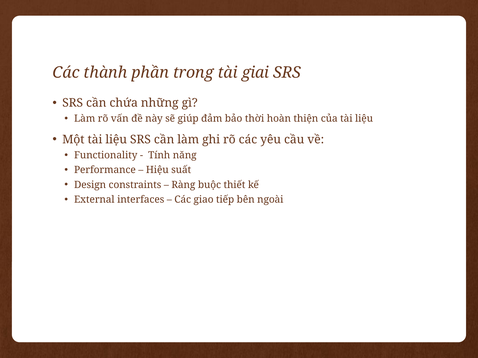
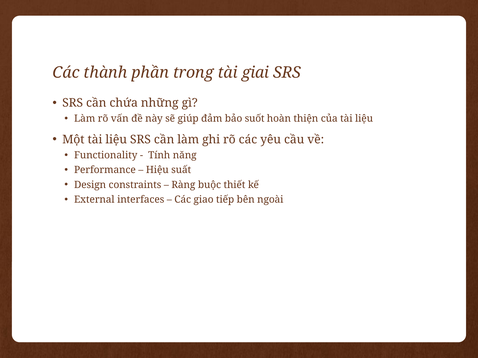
thời: thời -> suốt
